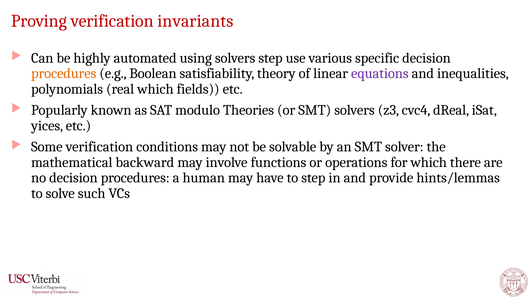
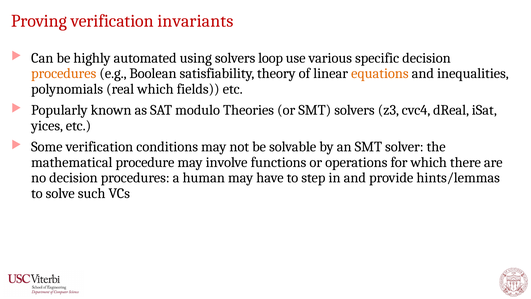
solvers step: step -> loop
equations colour: purple -> orange
backward: backward -> procedure
